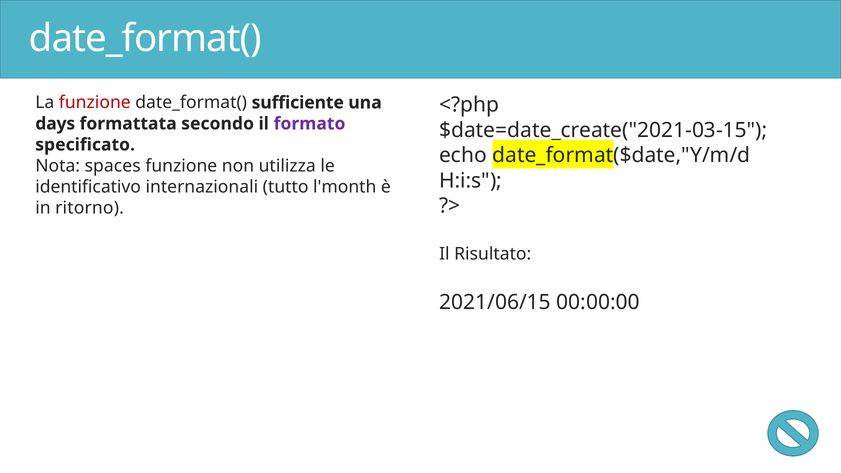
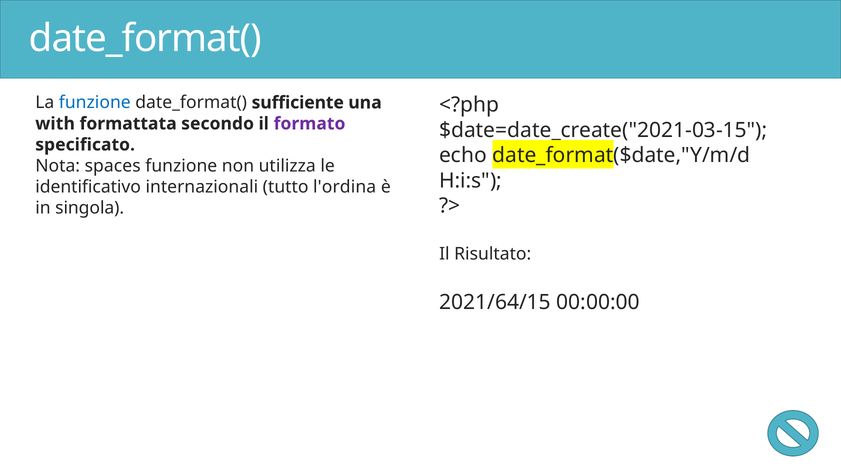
funzione at (95, 103) colour: red -> blue
days: days -> with
l'month: l'month -> l'ordina
ritorno: ritorno -> singola
2021/06/15: 2021/06/15 -> 2021/64/15
